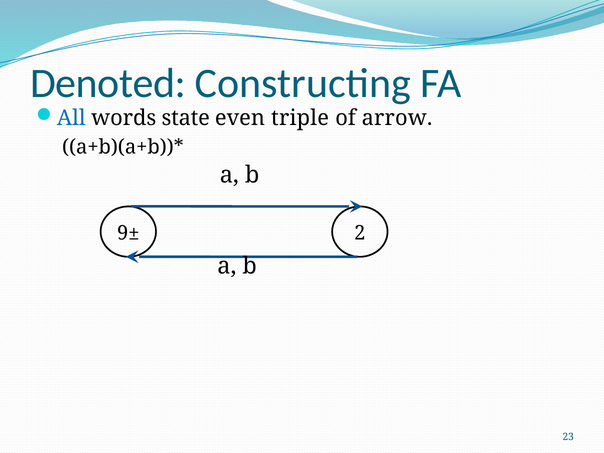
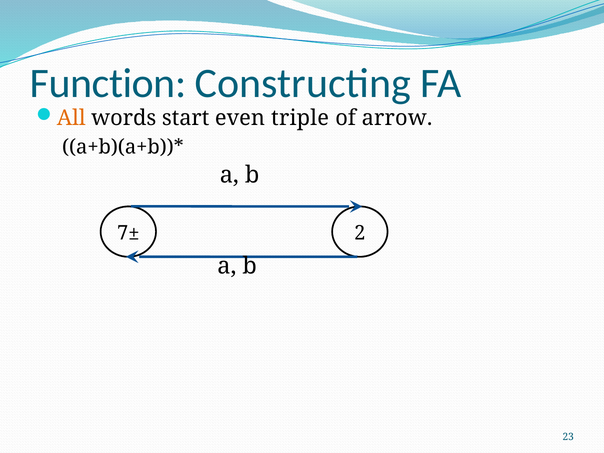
Denoted: Denoted -> Function
All colour: blue -> orange
state: state -> start
9±: 9± -> 7±
